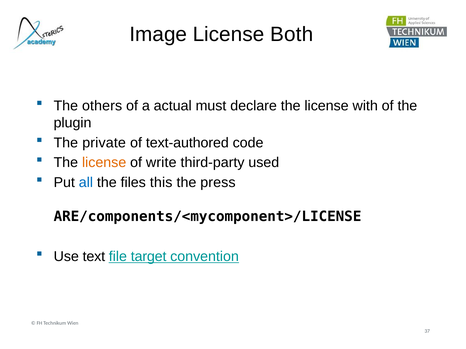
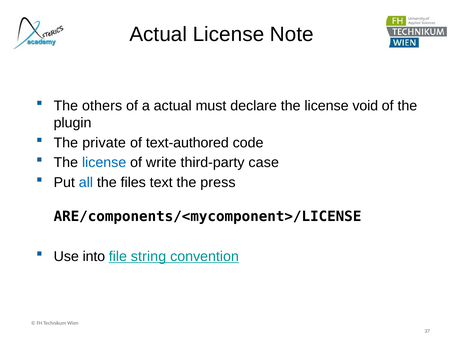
Image at (158, 34): Image -> Actual
Both: Both -> Note
with: with -> void
license at (104, 163) colour: orange -> blue
used: used -> case
this: this -> text
text: text -> into
target: target -> string
